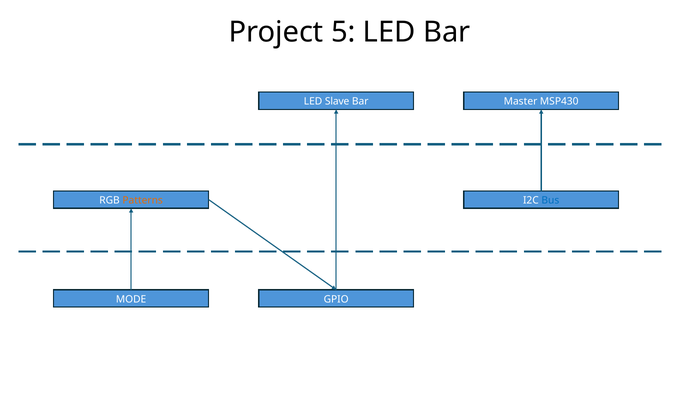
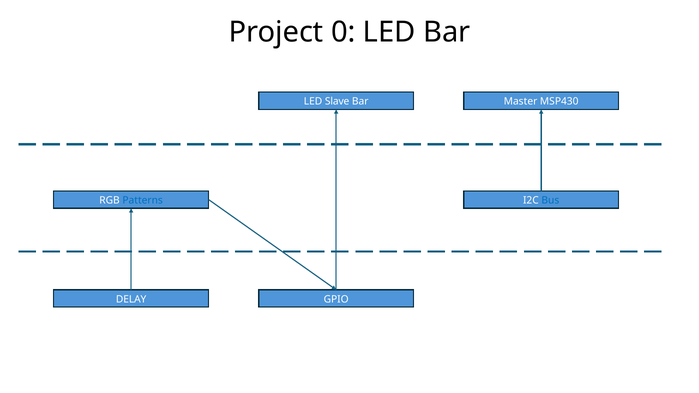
5: 5 -> 0
Patterns colour: orange -> blue
MODE: MODE -> DELAY
